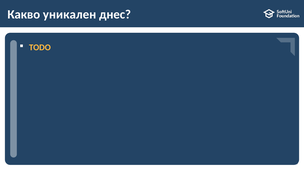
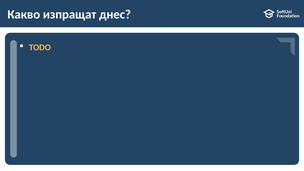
уникален: уникален -> изпращат
